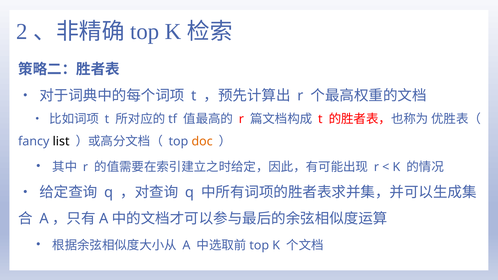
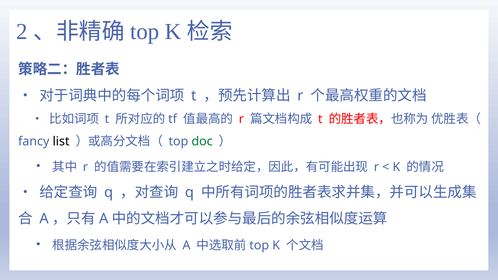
doc colour: orange -> green
